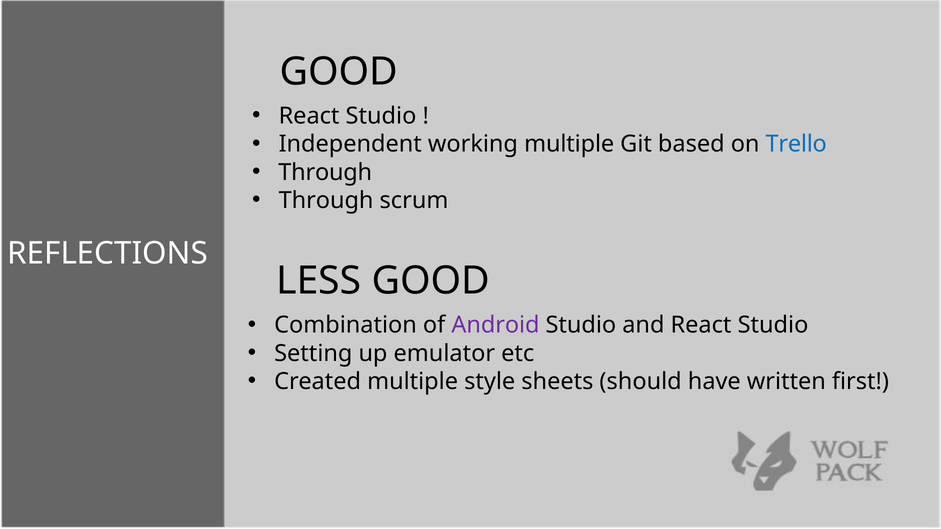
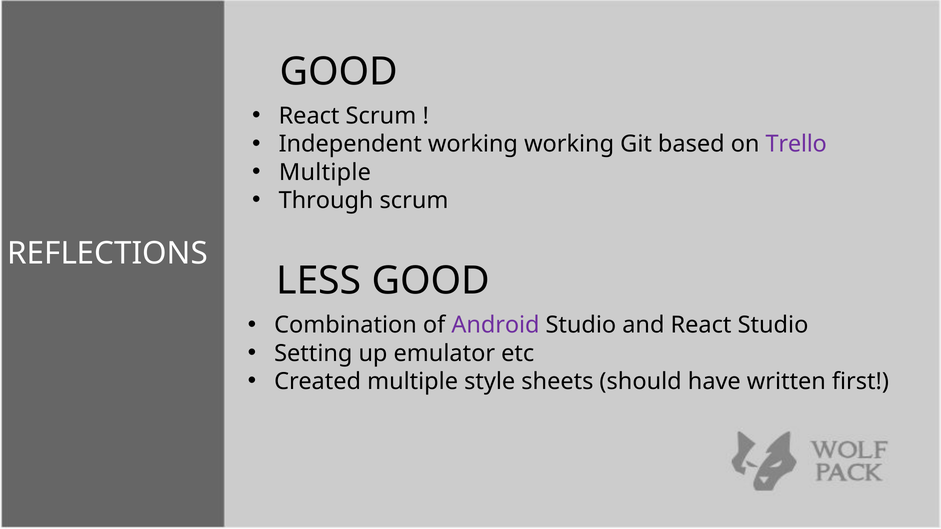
Studio at (381, 116): Studio -> Scrum
working multiple: multiple -> working
Trello colour: blue -> purple
Through at (325, 172): Through -> Multiple
